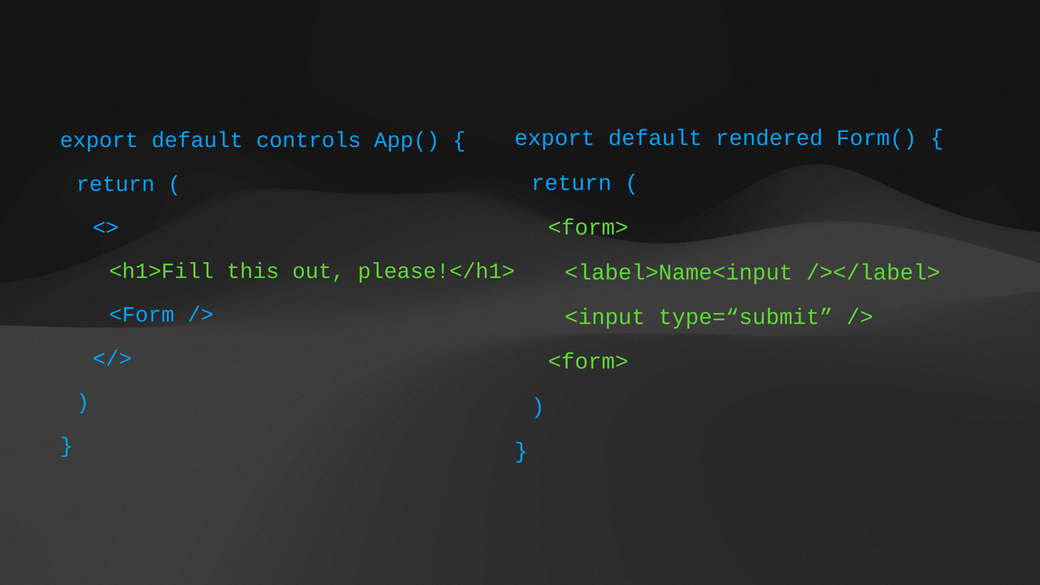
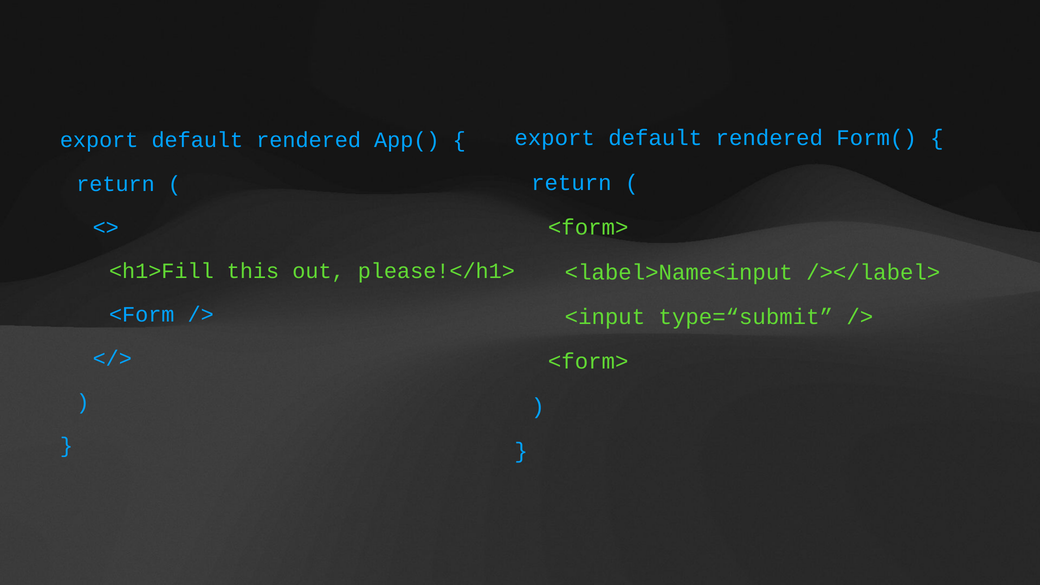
controls at (309, 140): controls -> rendered
